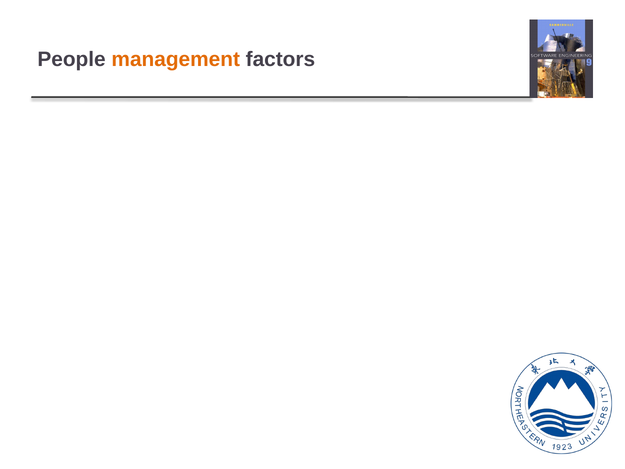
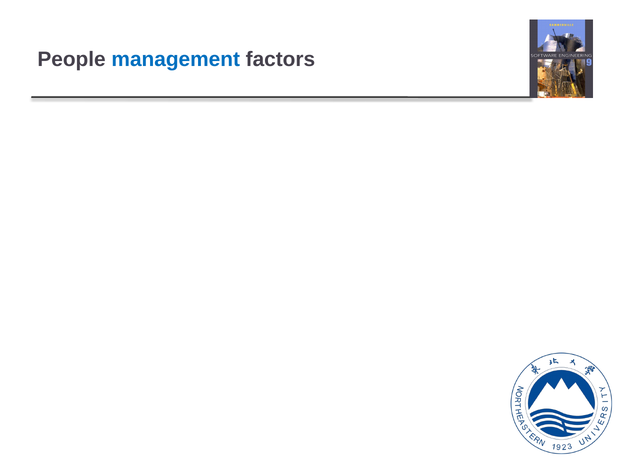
management colour: orange -> blue
